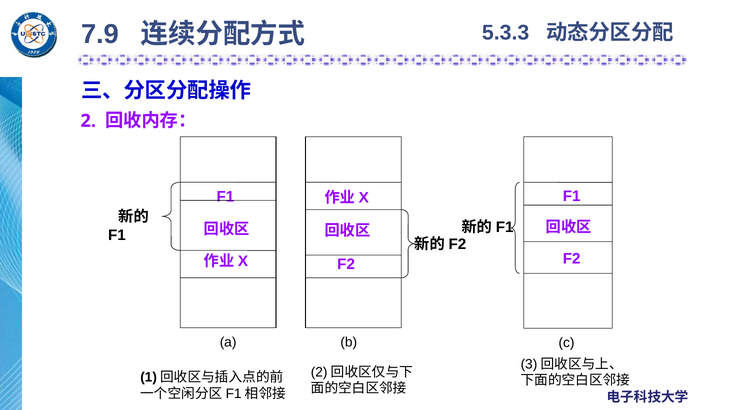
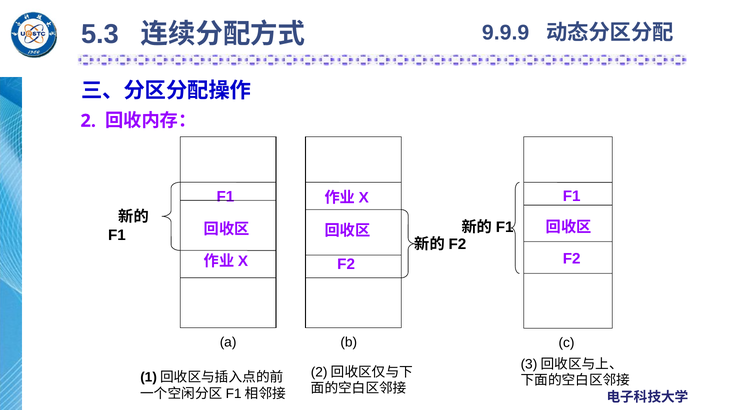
7.9: 7.9 -> 5.3
5.3.3: 5.3.3 -> 9.9.9
